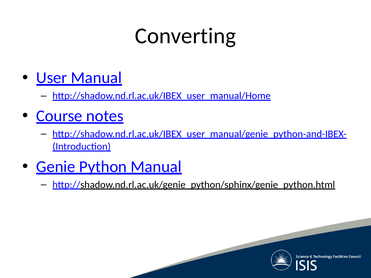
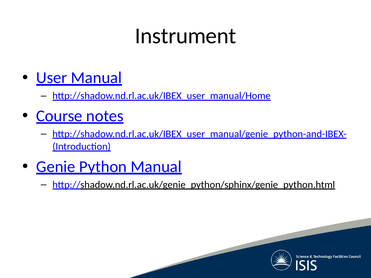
Converting: Converting -> Instrument
